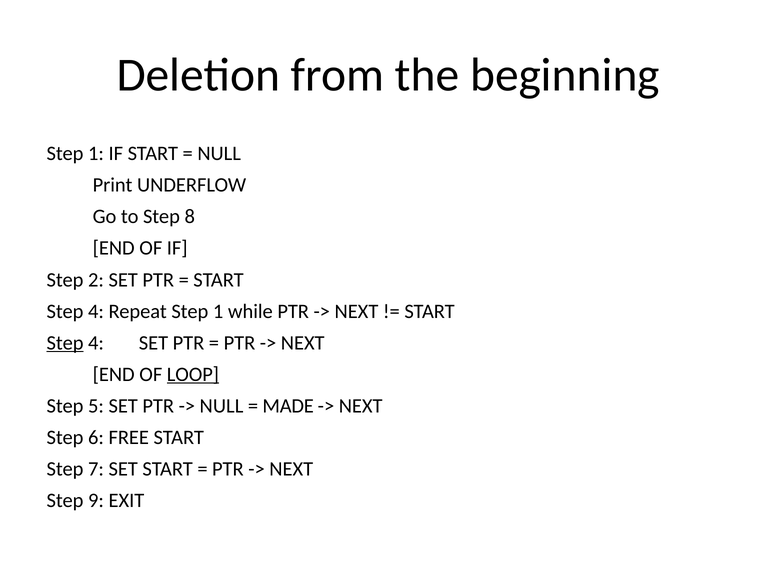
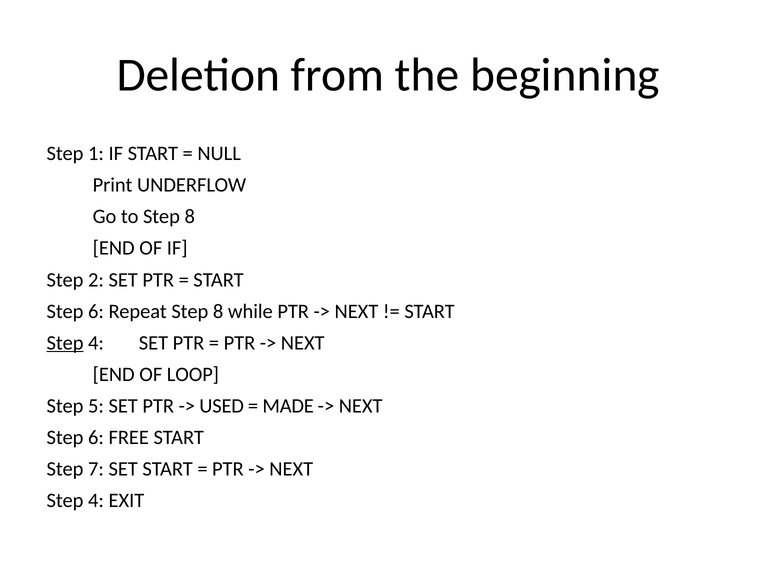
4 at (96, 311): 4 -> 6
Repeat Step 1: 1 -> 8
LOOP underline: present -> none
NULL at (222, 406): NULL -> USED
9 at (96, 500): 9 -> 4
